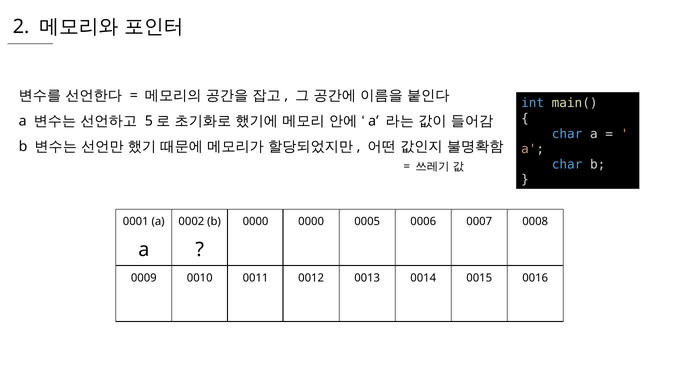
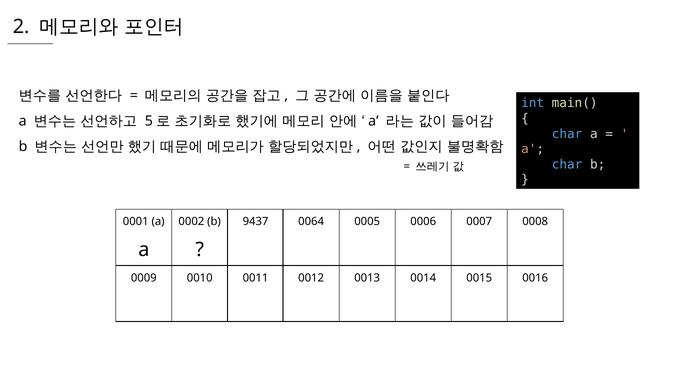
0000 at (256, 222): 0000 -> 9437
0000 at (311, 222): 0000 -> 0064
